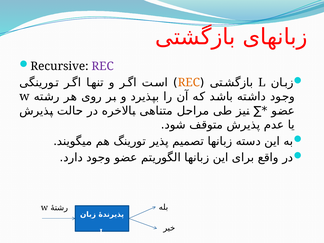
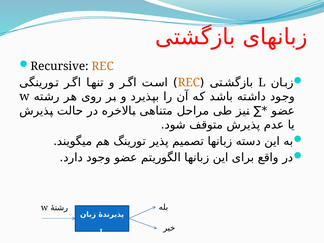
REC at (103, 66) colour: purple -> orange
